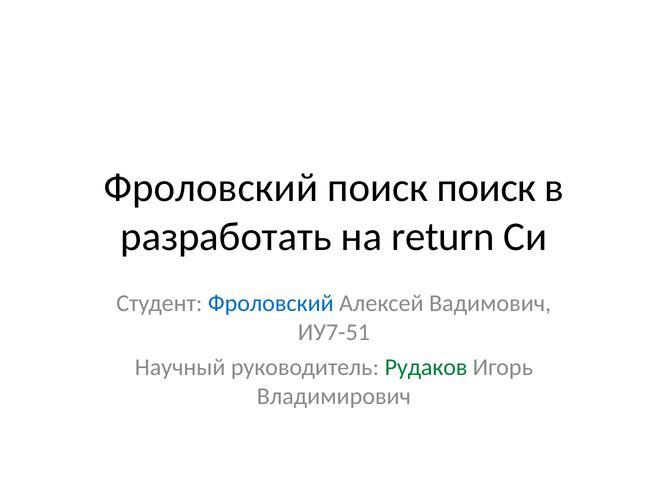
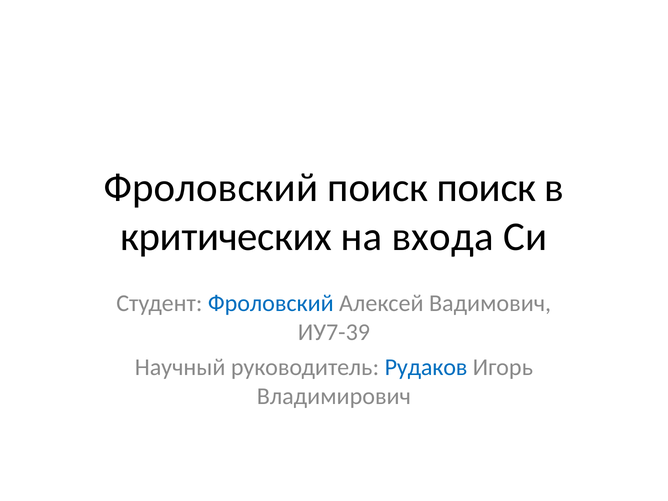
разработать: разработать -> критических
return: return -> входа
ИУ7-51: ИУ7-51 -> ИУ7-39
Рудаков colour: green -> blue
